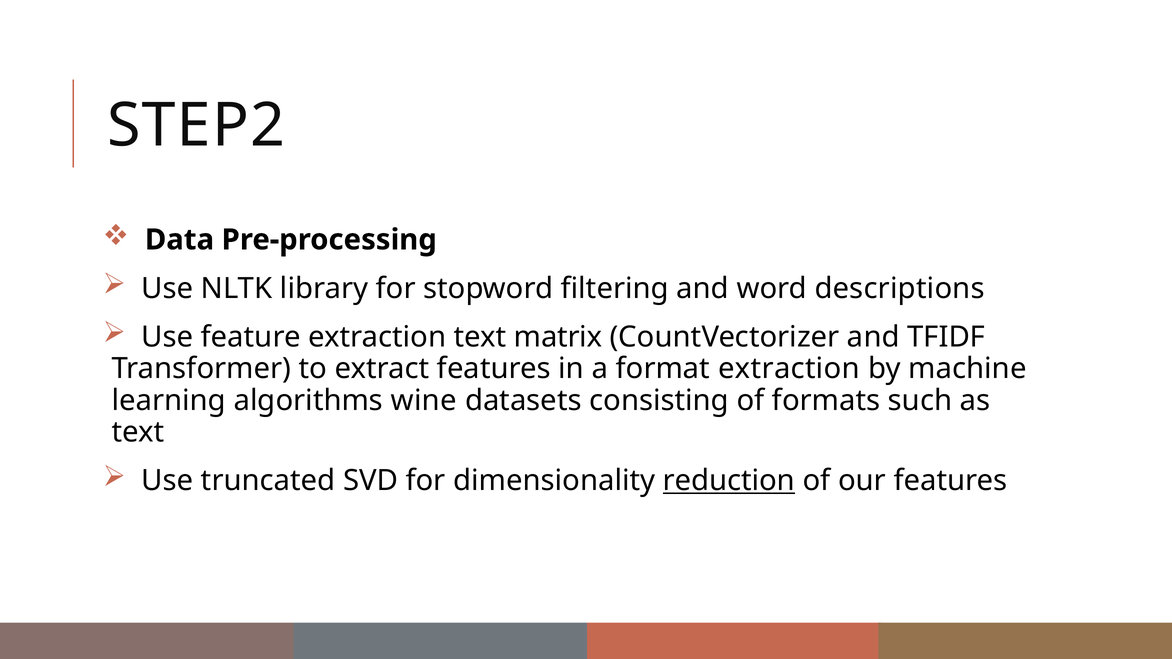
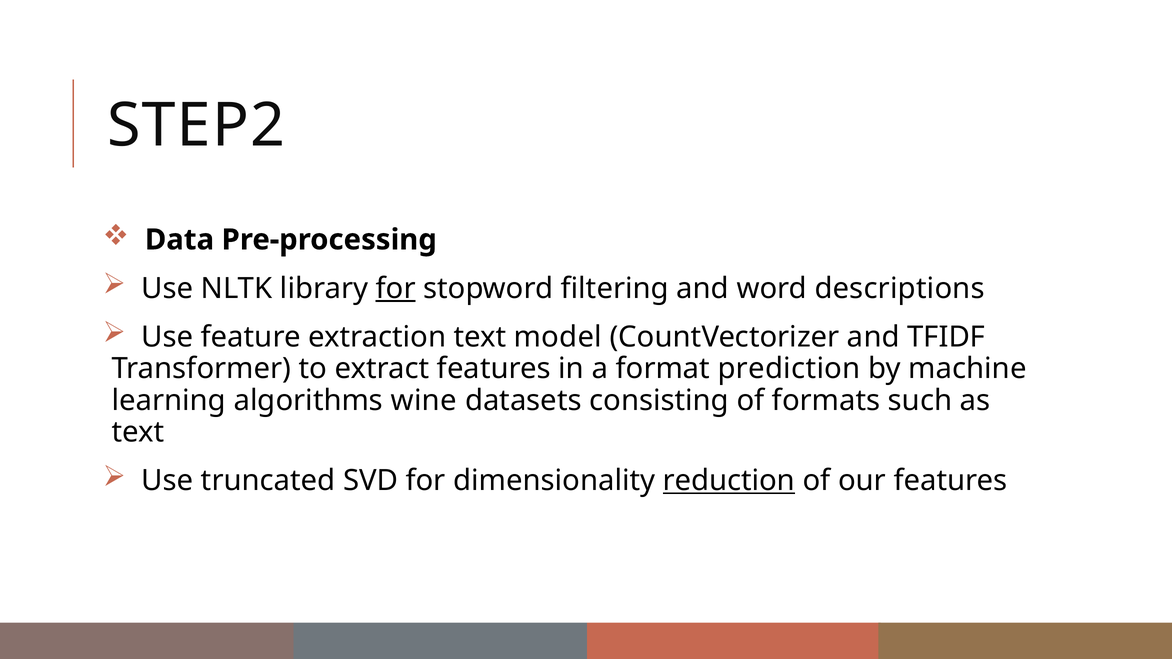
for at (396, 289) underline: none -> present
matrix: matrix -> model
format extraction: extraction -> prediction
